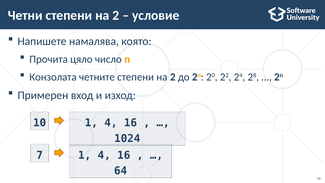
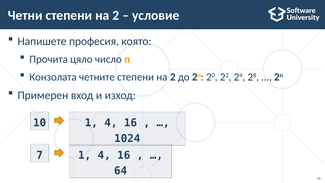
намалява: намалява -> професия
